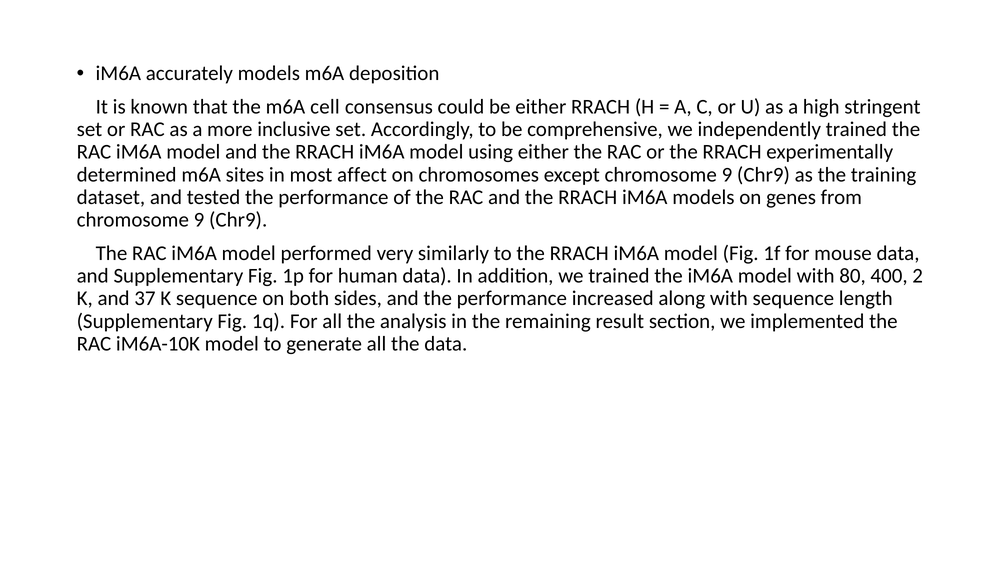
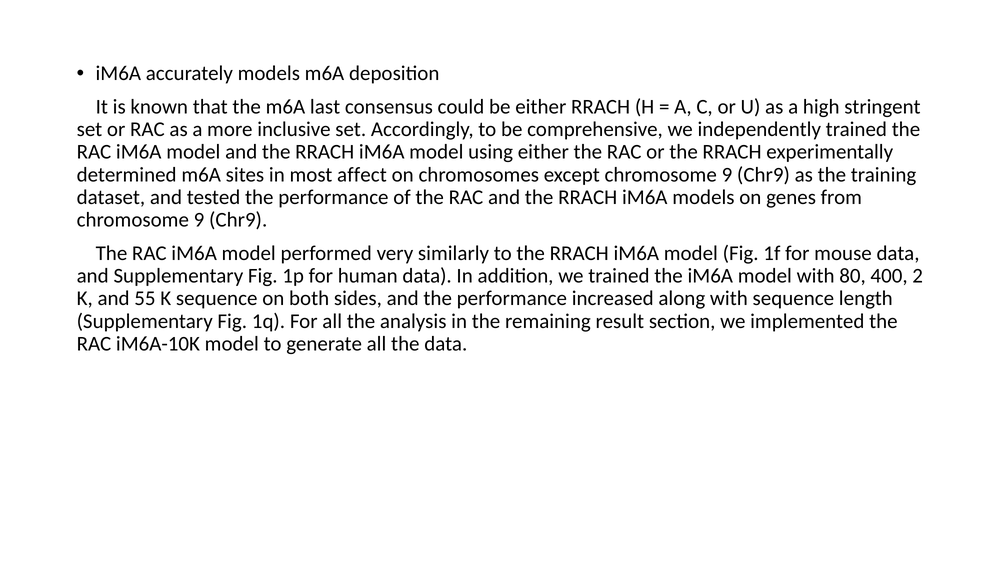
cell: cell -> last
37: 37 -> 55
